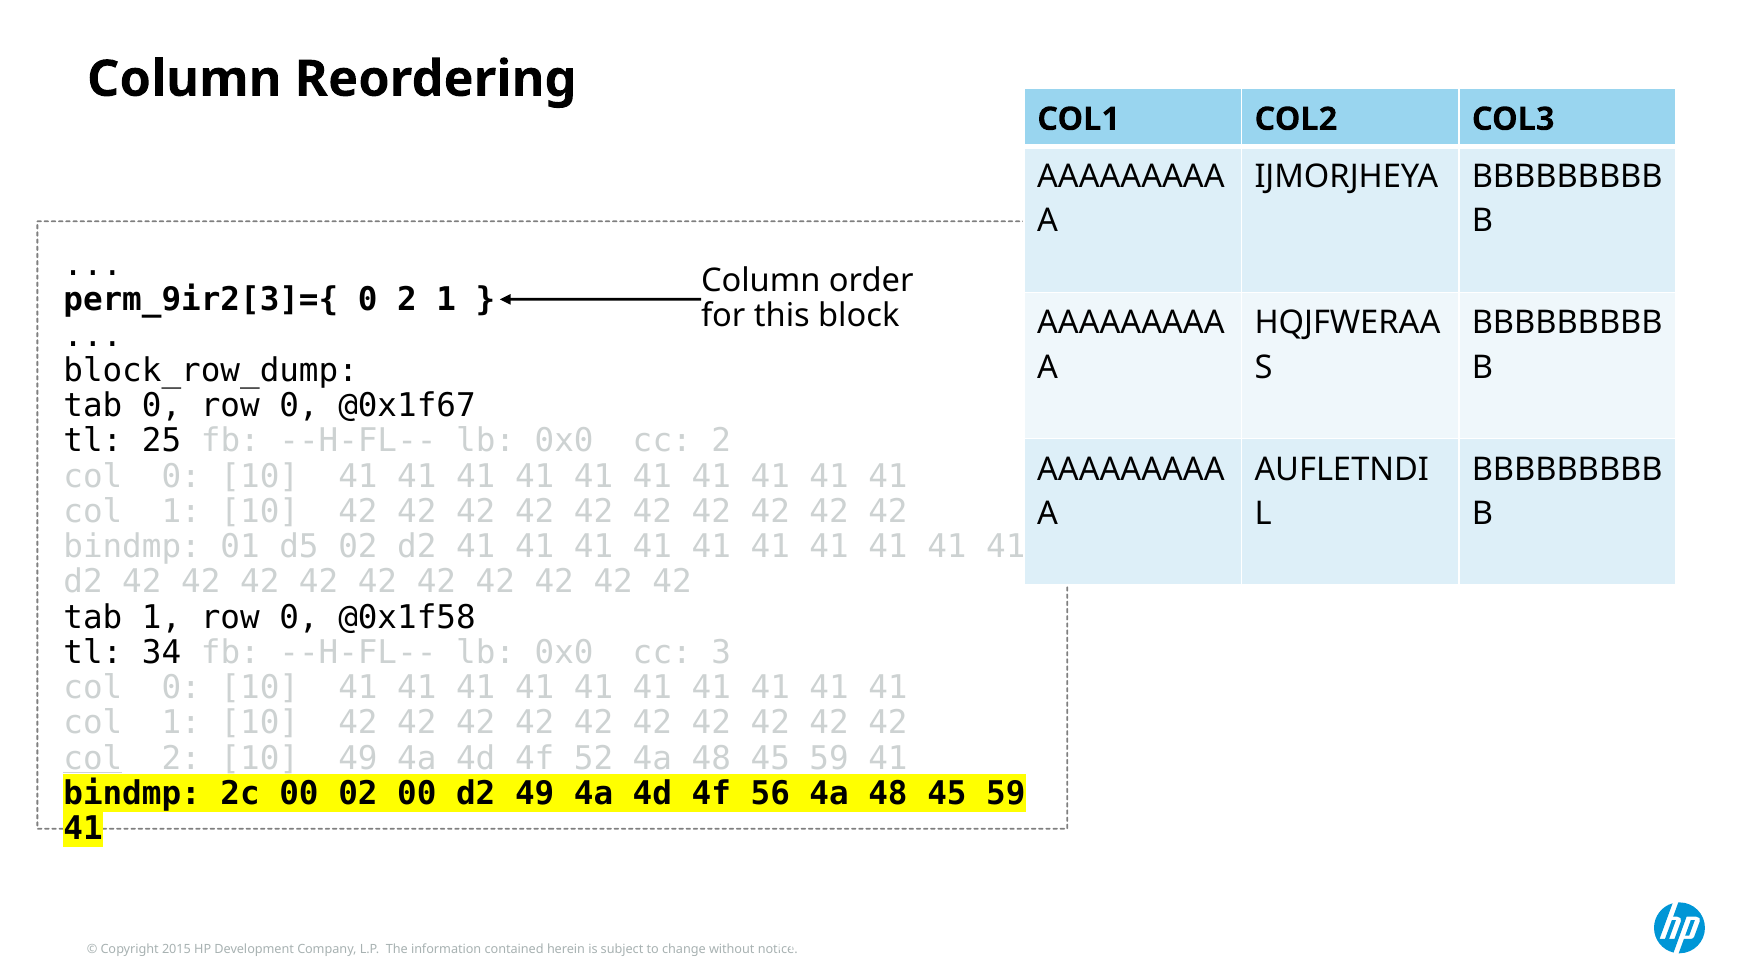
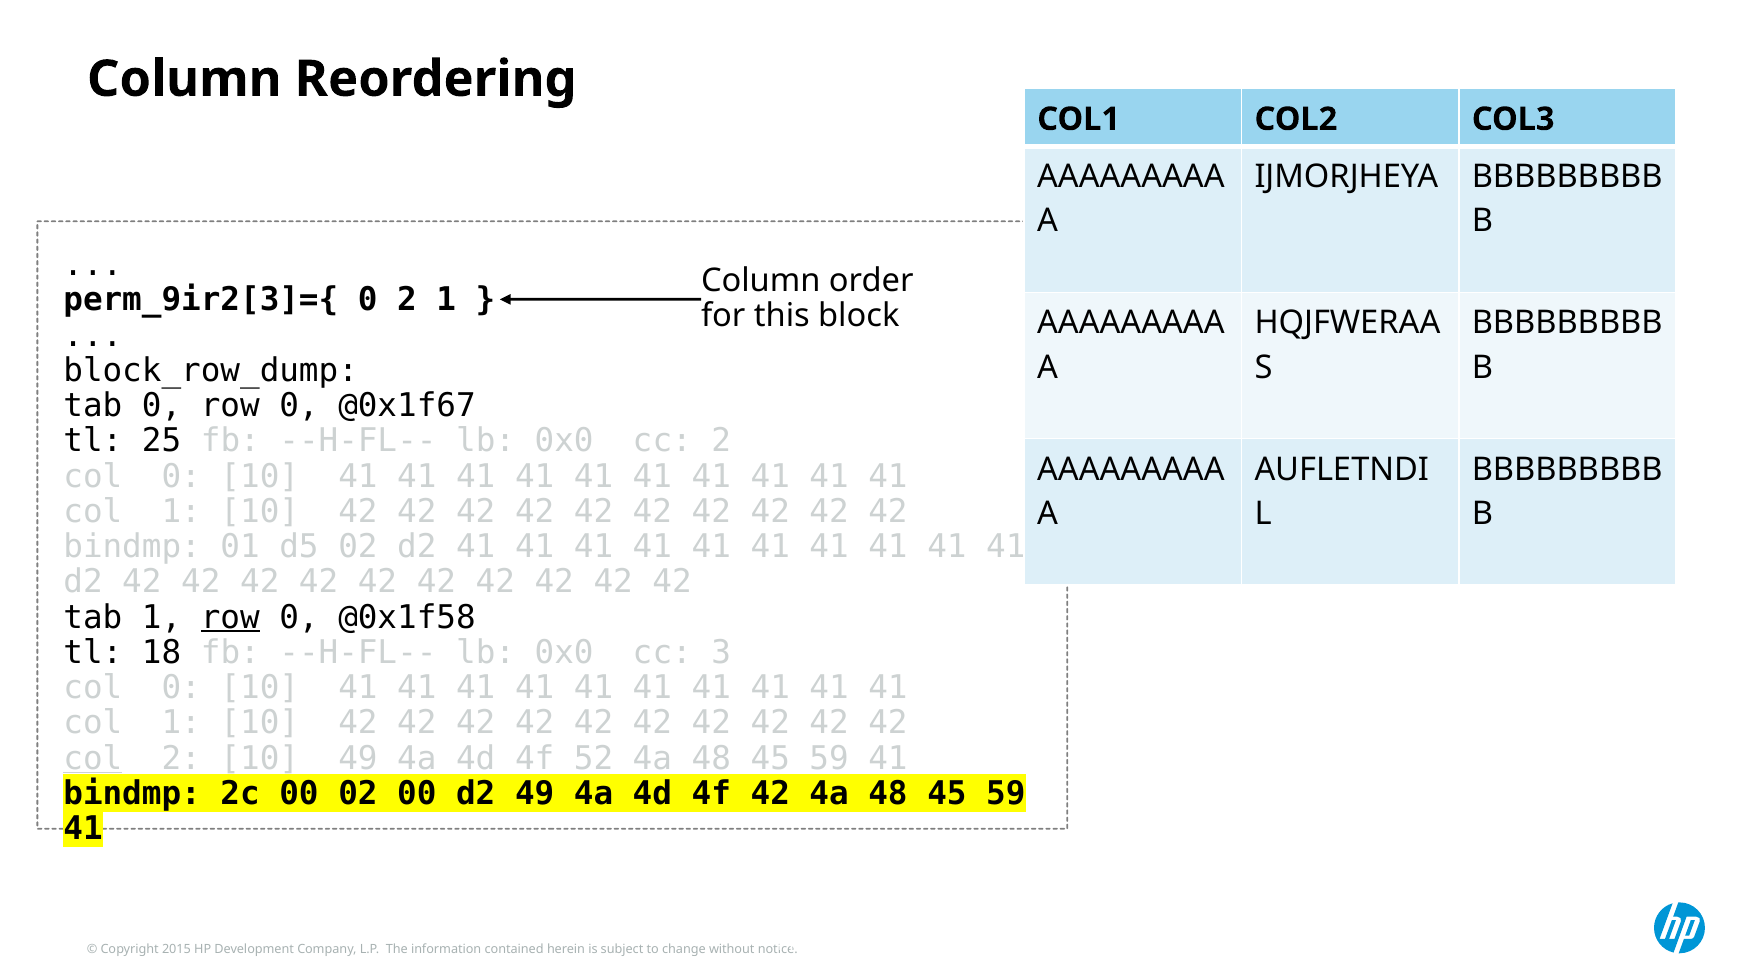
row at (230, 617) underline: none -> present
34: 34 -> 18
4f 56: 56 -> 42
